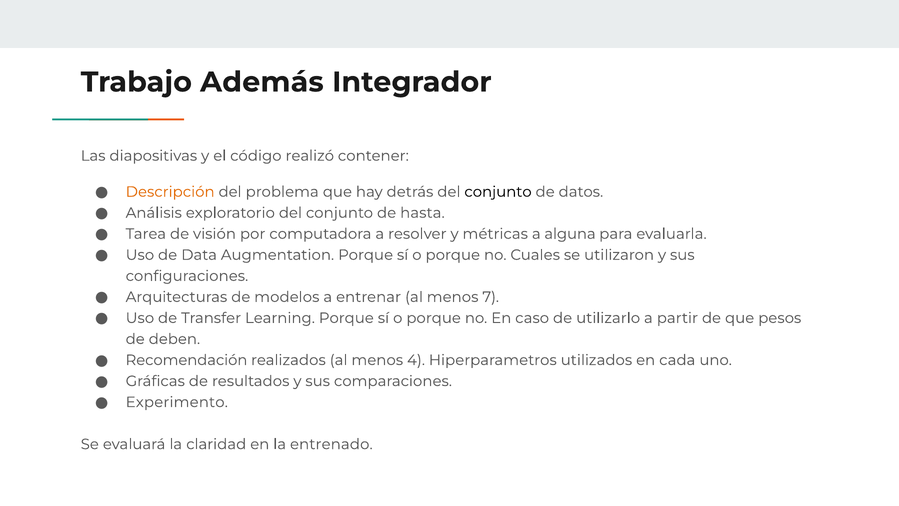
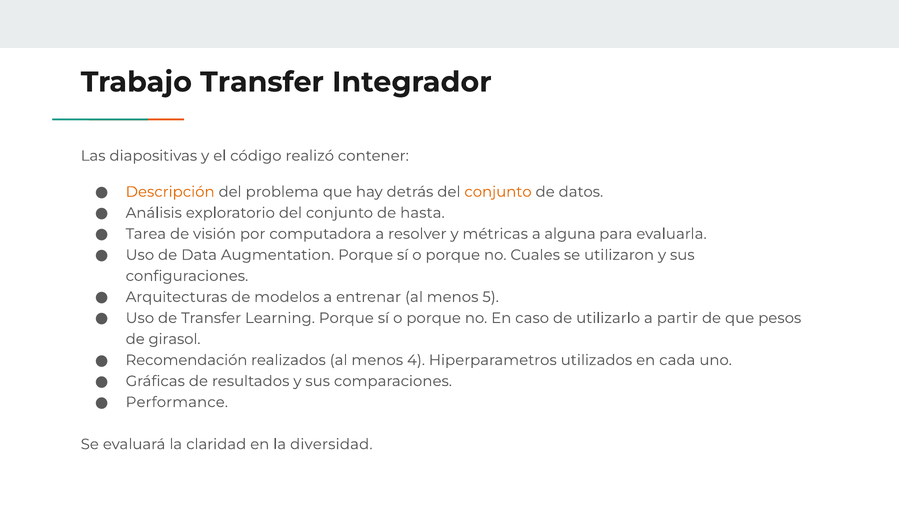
Trabajo Además: Además -> Transfer
conjunto at (498, 192) colour: black -> orange
7: 7 -> 5
deben: deben -> girasol
Experimento: Experimento -> Performance
entrenado: entrenado -> diversidad
